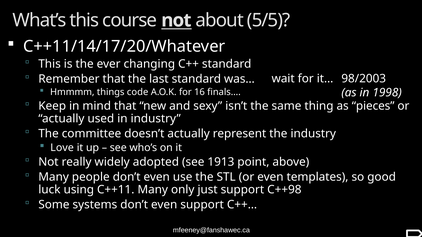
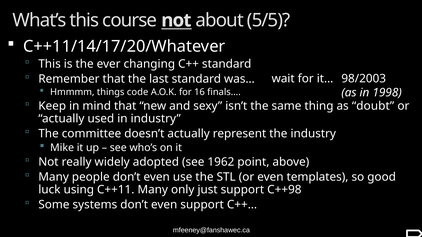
pieces: pieces -> doubt
Love: Love -> Mike
1913: 1913 -> 1962
